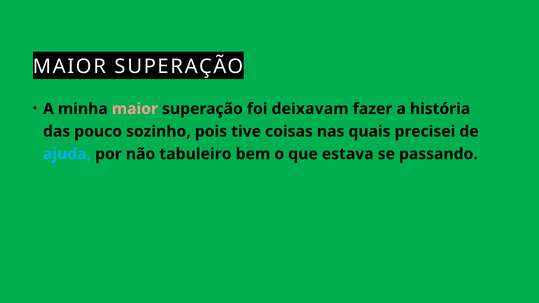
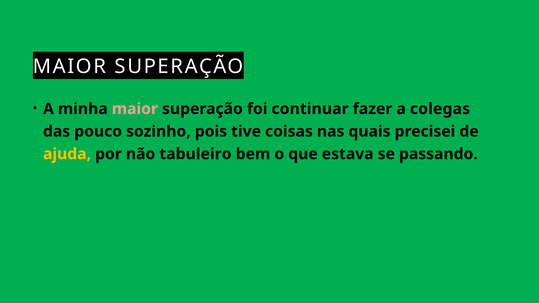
deixavam: deixavam -> continuar
história: história -> colegas
ajuda colour: light blue -> yellow
